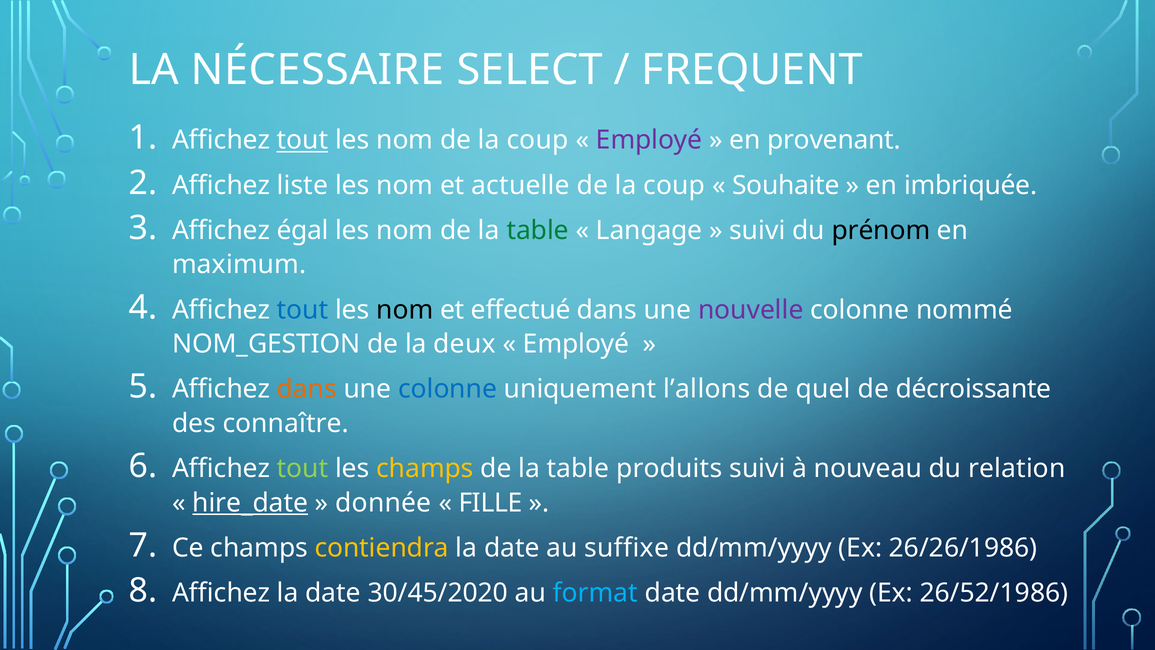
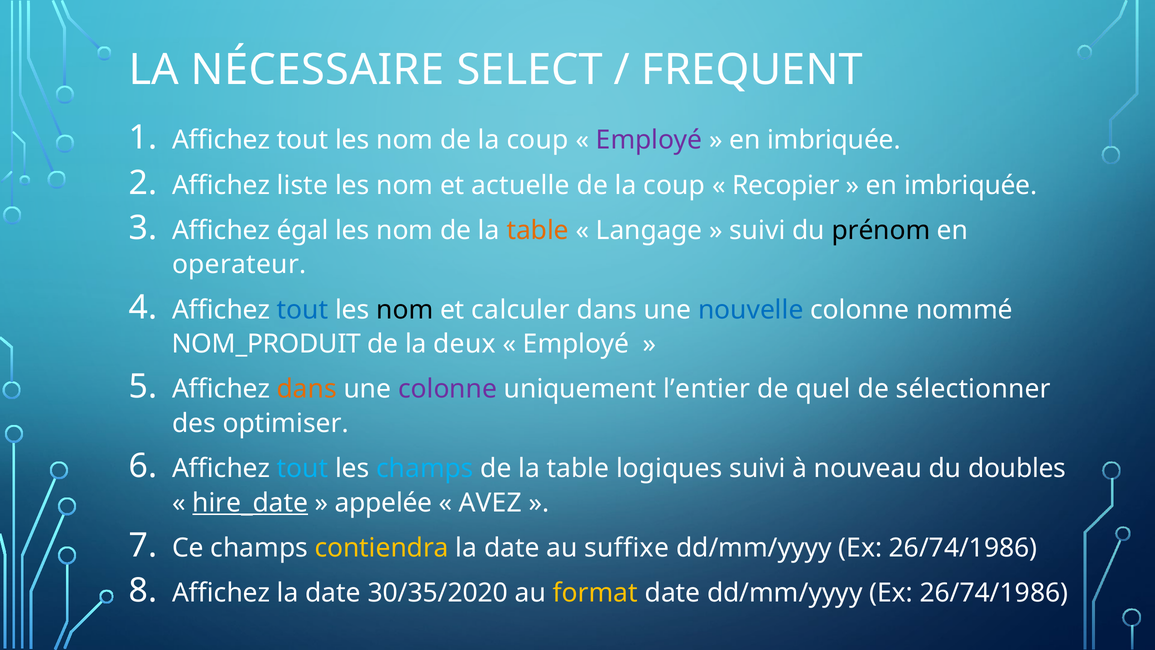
tout at (302, 140) underline: present -> none
provenant at (834, 140): provenant -> imbriquée
Souhaite: Souhaite -> Recopier
table at (538, 230) colour: green -> orange
maximum: maximum -> operateur
effectué: effectué -> calculer
nouvelle colour: purple -> blue
NOM_GESTION: NOM_GESTION -> NOM_PRODUIT
colonne at (448, 389) colour: blue -> purple
l’allons: l’allons -> l’entier
décroissante: décroissante -> sélectionner
connaître: connaître -> optimiser
tout at (302, 468) colour: light green -> light blue
champs at (425, 468) colour: yellow -> light blue
produits: produits -> logiques
relation: relation -> doubles
donnée: donnée -> appelée
FILLE: FILLE -> AVEZ
26/26/1986 at (963, 548): 26/26/1986 -> 26/74/1986
30/45/2020: 30/45/2020 -> 30/35/2020
format colour: light blue -> yellow
date dd/mm/yyyy Ex 26/52/1986: 26/52/1986 -> 26/74/1986
